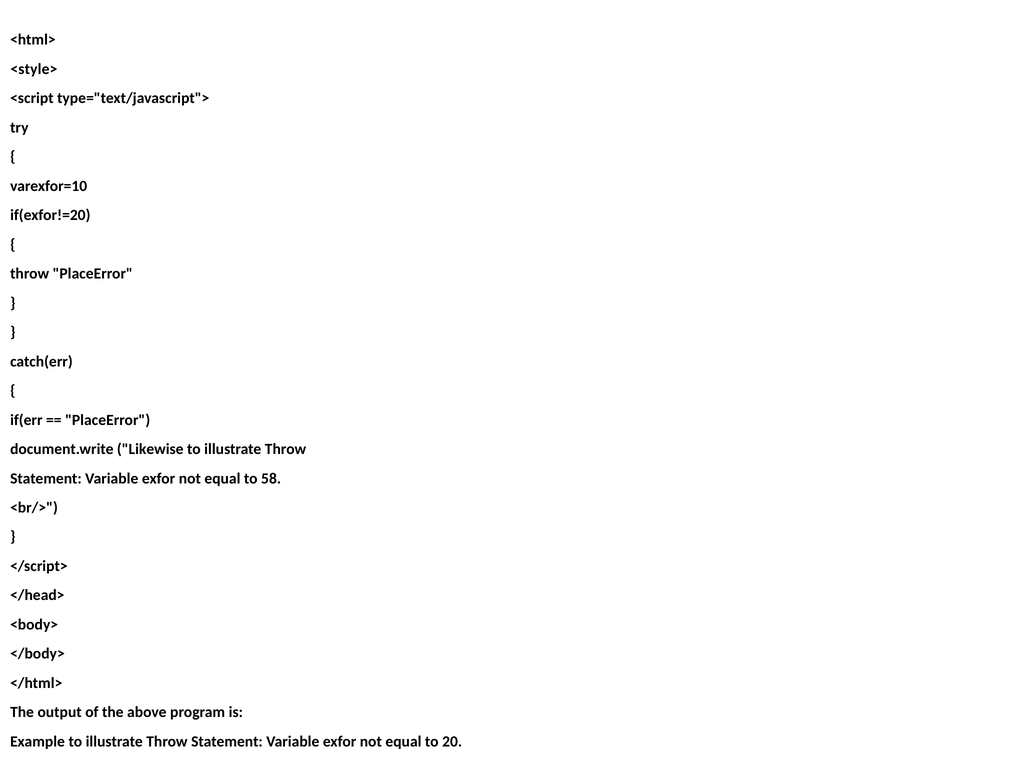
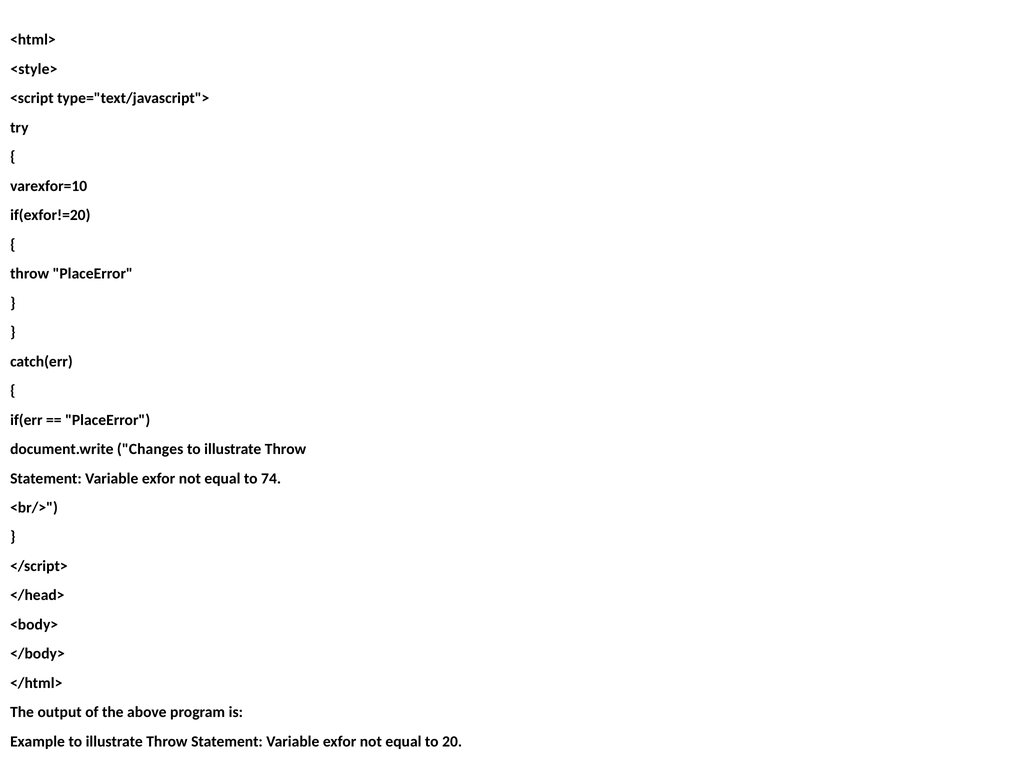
Likewise: Likewise -> Changes
58: 58 -> 74
